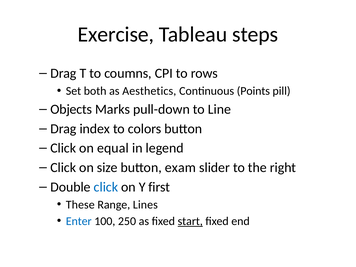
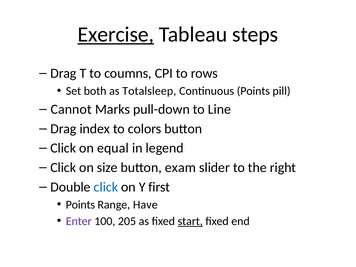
Exercise underline: none -> present
Aesthetics: Aesthetics -> Totalsleep
Objects: Objects -> Cannot
These at (80, 205): These -> Points
Lines: Lines -> Have
Enter colour: blue -> purple
250: 250 -> 205
